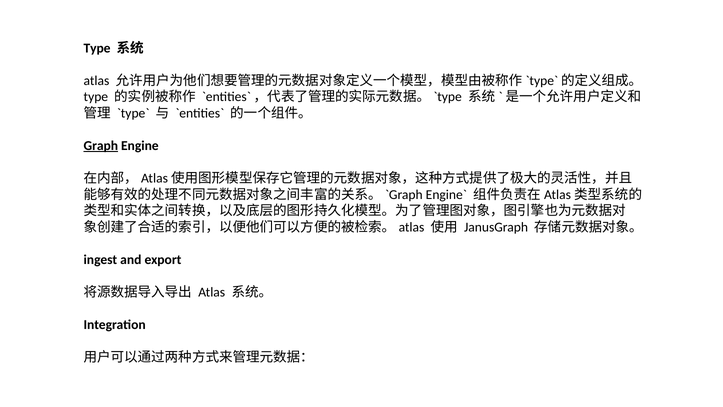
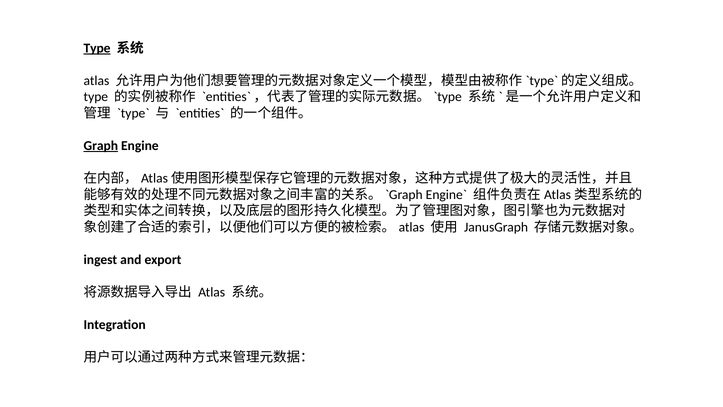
Type at (97, 48) underline: none -> present
